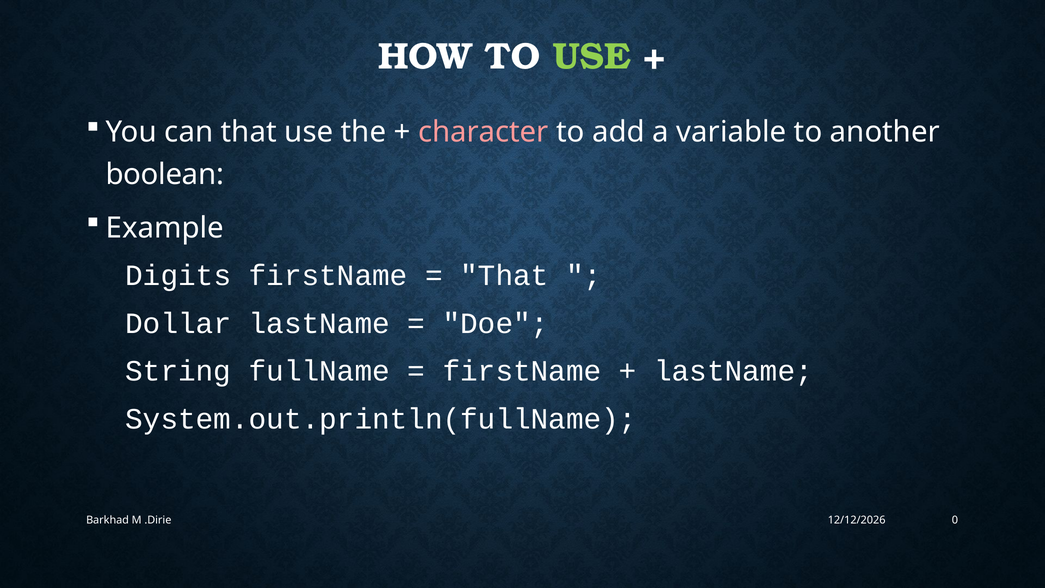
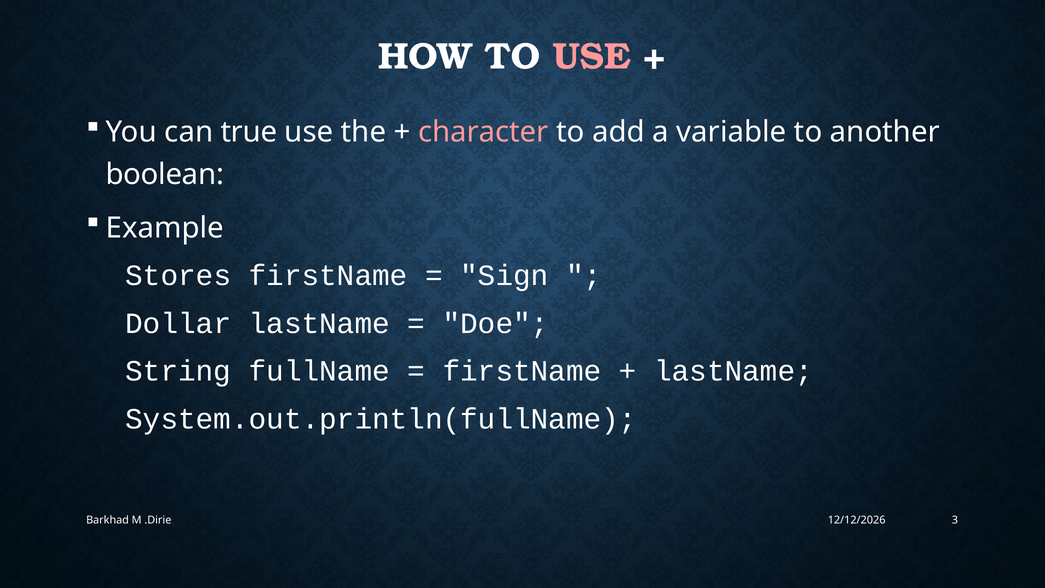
USE at (592, 57) colour: light green -> pink
can that: that -> true
Digits: Digits -> Stores
That at (504, 276): That -> Sign
0: 0 -> 3
